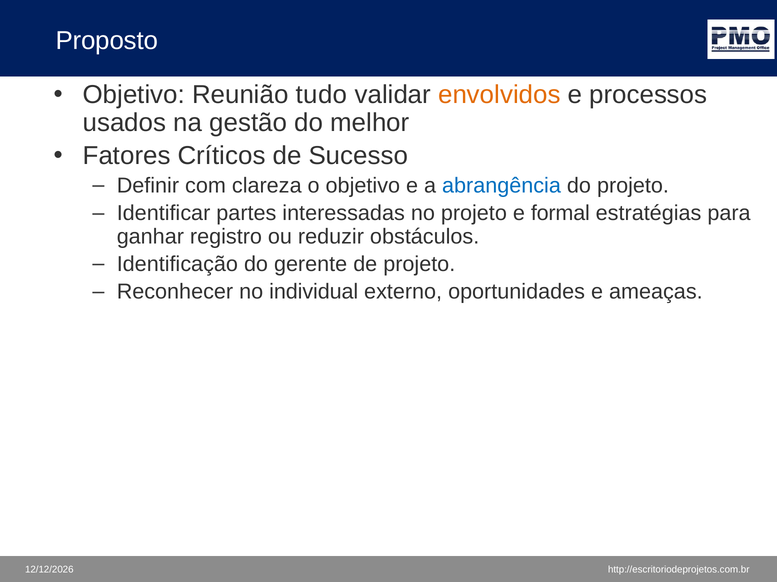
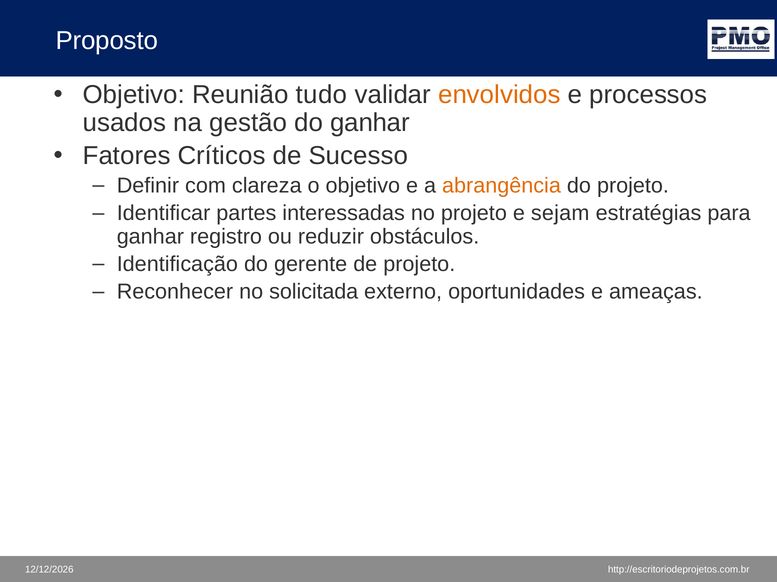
do melhor: melhor -> ganhar
abrangência colour: blue -> orange
formal: formal -> sejam
individual: individual -> solicitada
